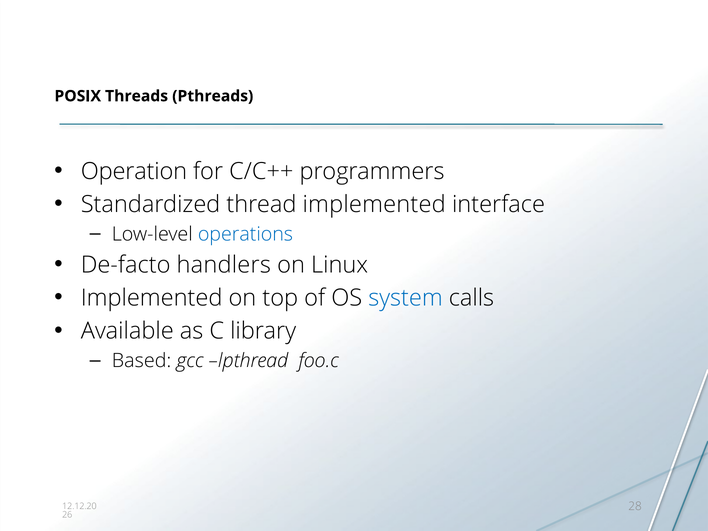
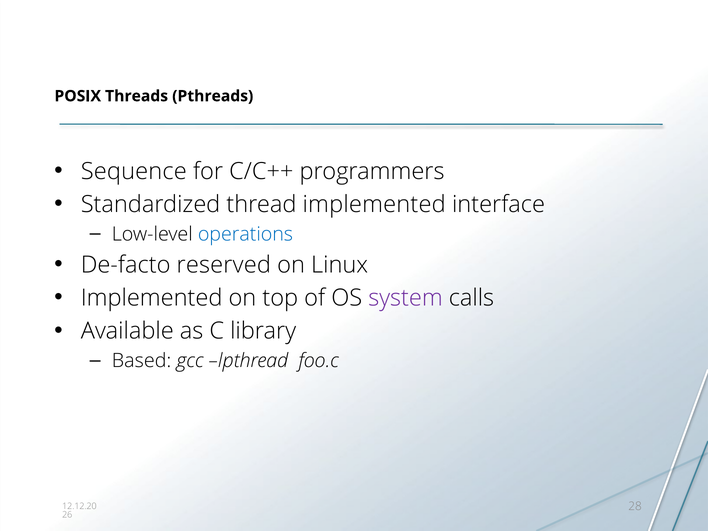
Operation: Operation -> Sequence
handlers: handlers -> reserved
system colour: blue -> purple
